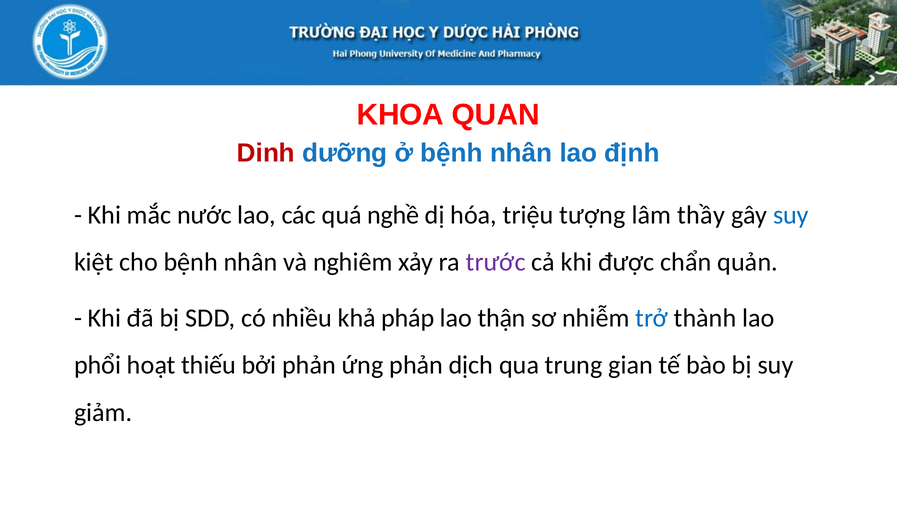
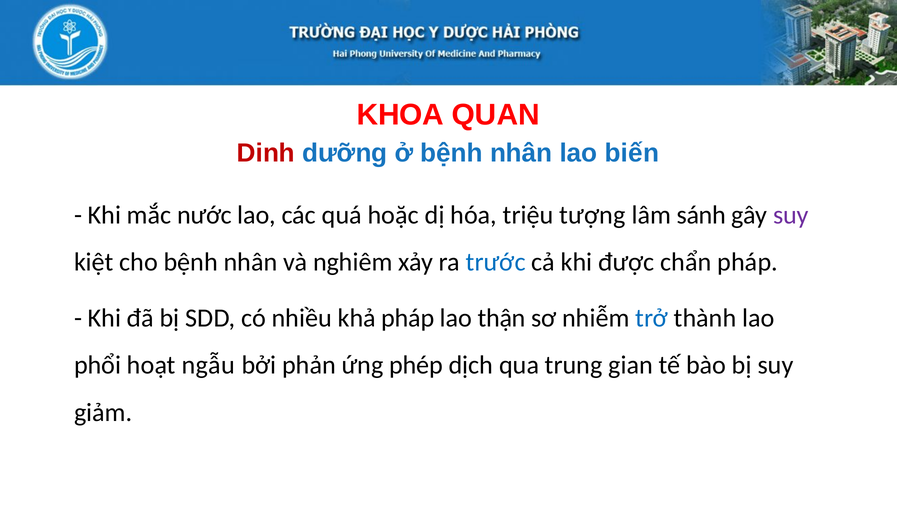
định: định -> biến
nghề: nghề -> hoặc
thầy: thầy -> sánh
suy at (791, 215) colour: blue -> purple
trước colour: purple -> blue
chẩn quản: quản -> pháp
thiếu: thiếu -> ngẫu
ứng phản: phản -> phép
